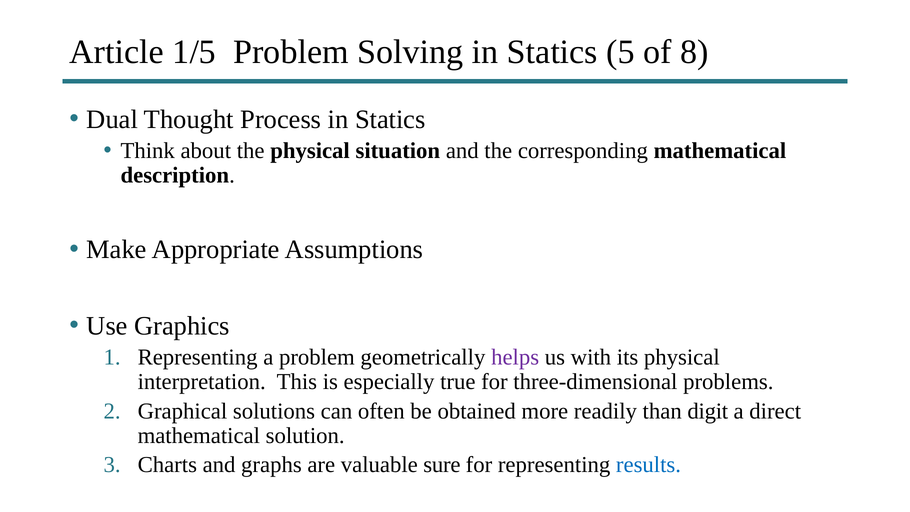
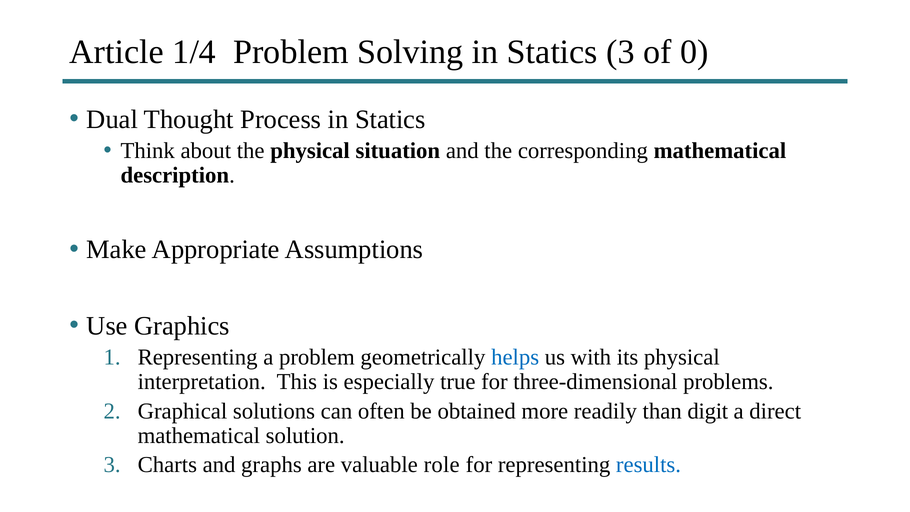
1/5: 1/5 -> 1/4
Statics 5: 5 -> 3
8: 8 -> 0
helps colour: purple -> blue
sure: sure -> role
